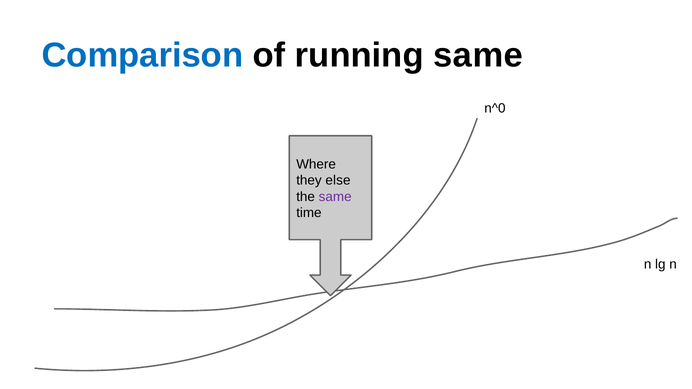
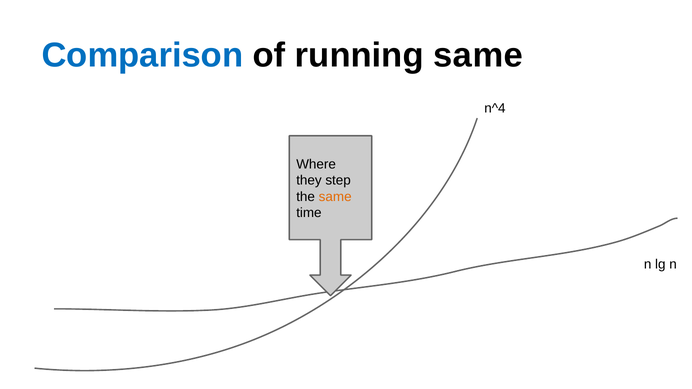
n^0: n^0 -> n^4
else: else -> step
same at (335, 197) colour: purple -> orange
